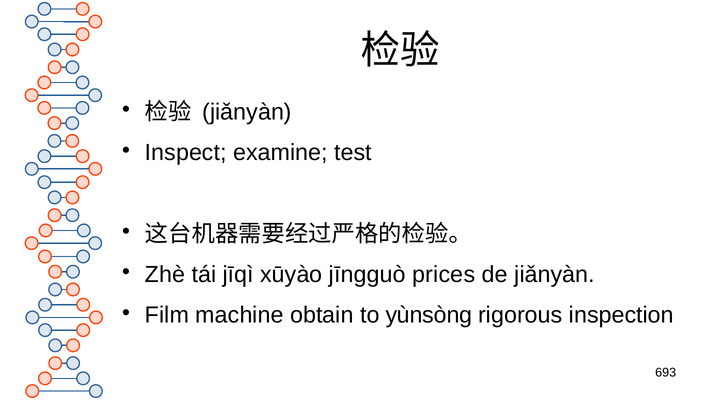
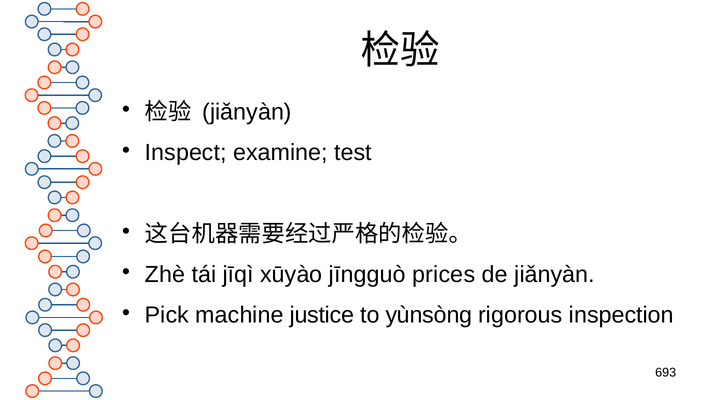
Film: Film -> Pick
obtain: obtain -> justice
